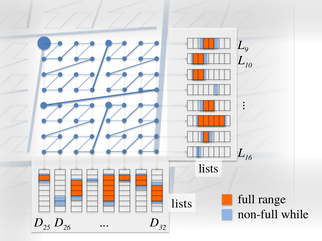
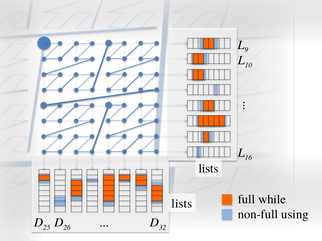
range: range -> while
while: while -> using
